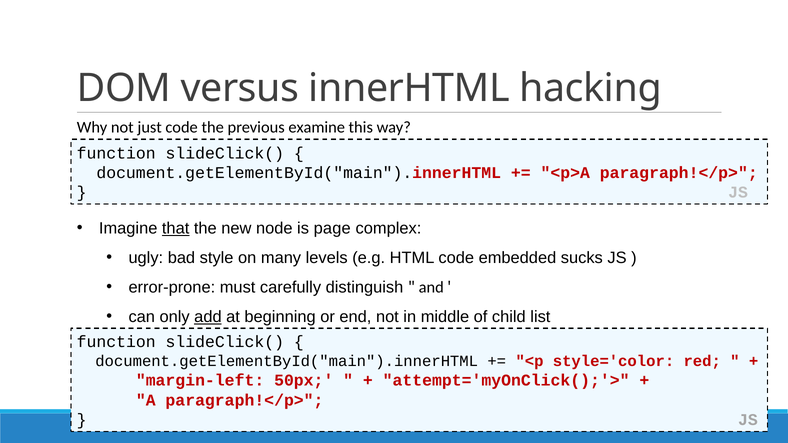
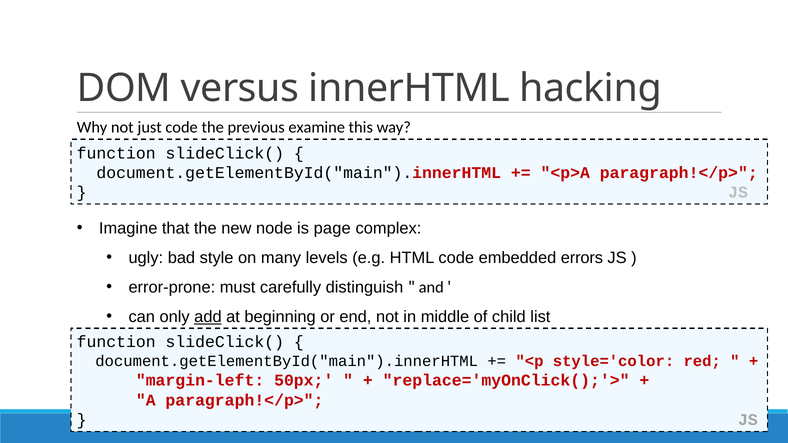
that underline: present -> none
sucks: sucks -> errors
attempt='myOnClick();'>: attempt='myOnClick();'> -> replace='myOnClick();'>
